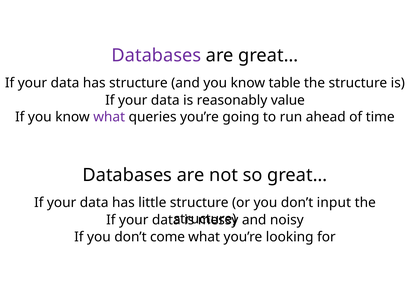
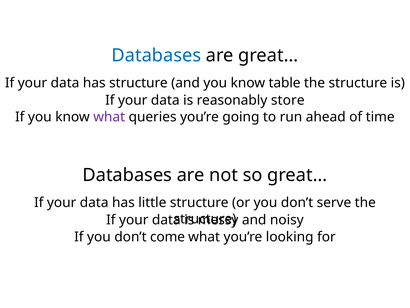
Databases at (156, 55) colour: purple -> blue
value: value -> store
input: input -> serve
